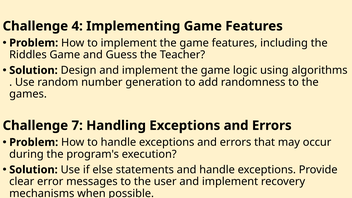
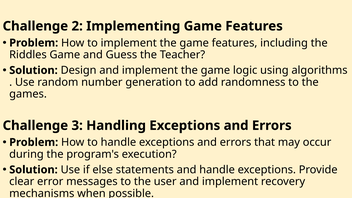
4: 4 -> 2
7: 7 -> 3
